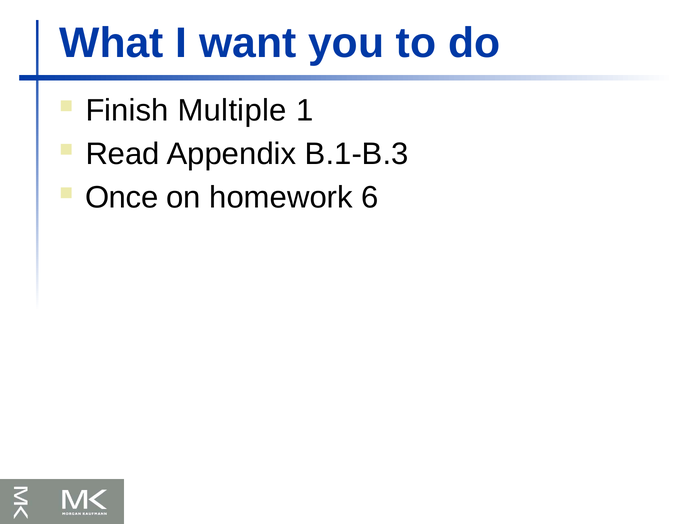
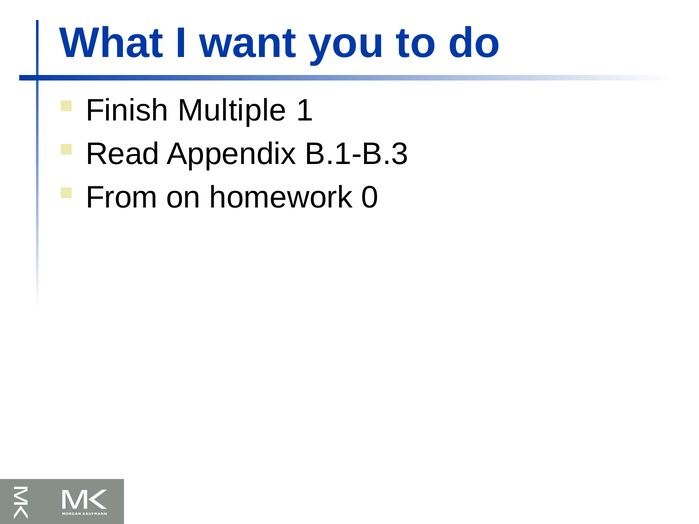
Once: Once -> From
6: 6 -> 0
